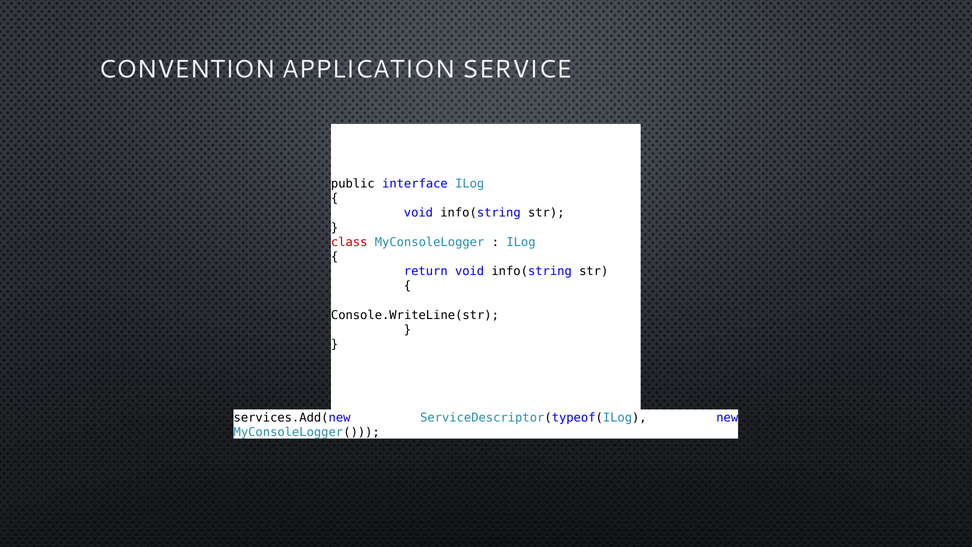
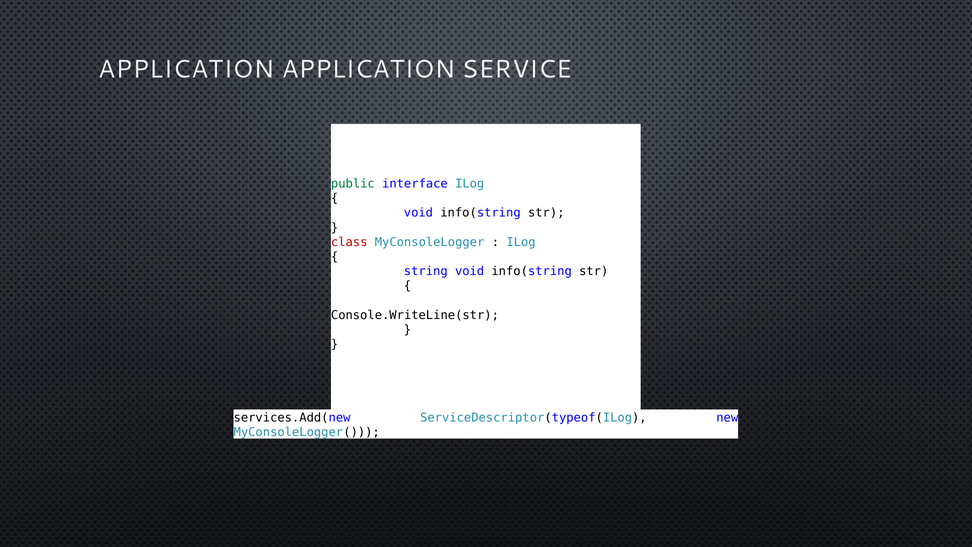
CONVENTION at (187, 69): CONVENTION -> APPLICATION
public colour: black -> green
return: return -> string
